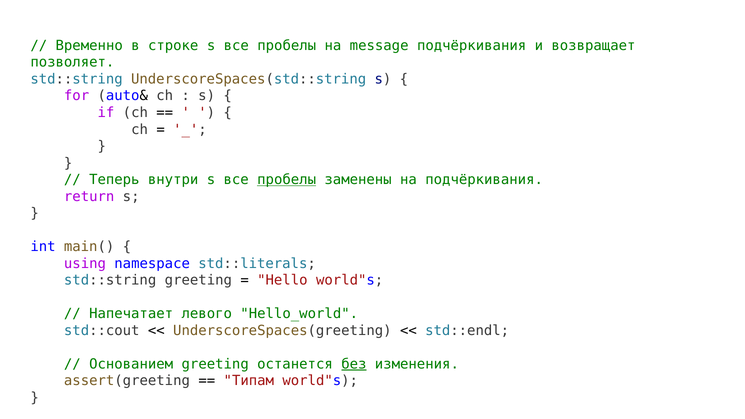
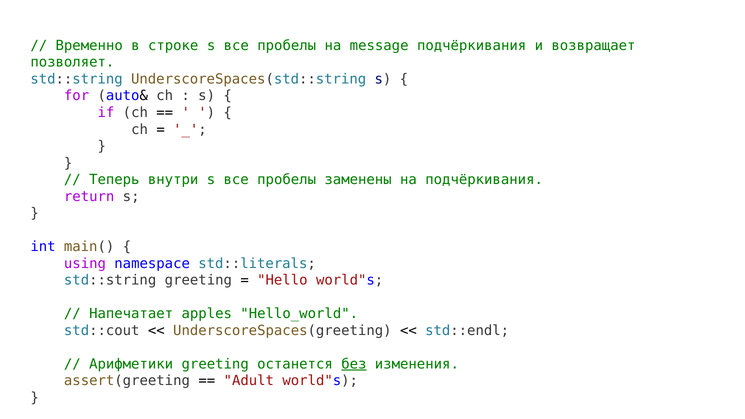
пробелы at (287, 180) underline: present -> none
левого: левого -> apples
Основанием: Основанием -> Арифметики
Типам: Типам -> Adult
